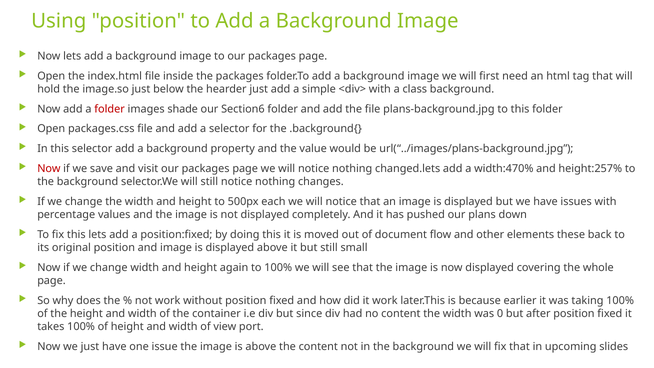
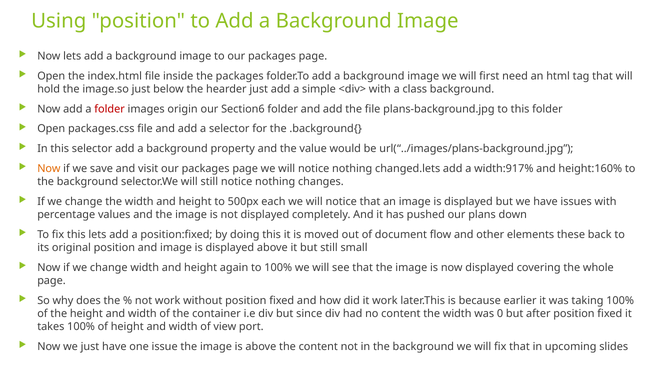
shade: shade -> origin
Now at (49, 169) colour: red -> orange
width:470%: width:470% -> width:917%
height:257%: height:257% -> height:160%
